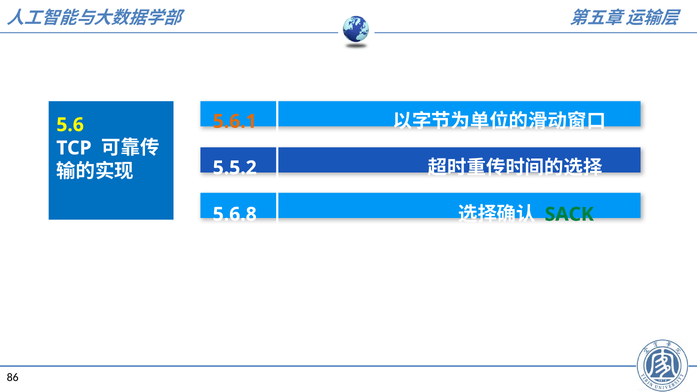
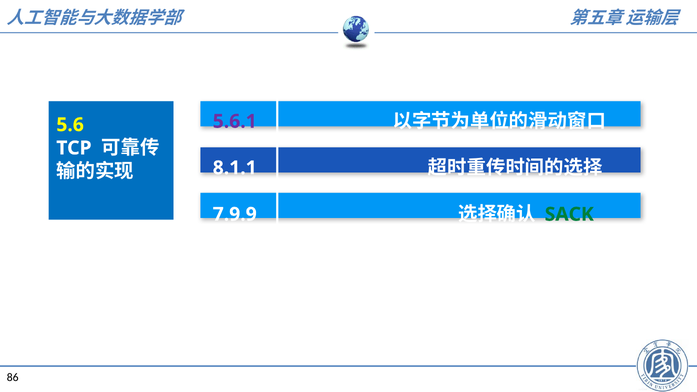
5.6.1 colour: orange -> purple
5.5.2: 5.5.2 -> 8.1.1
5.6.8: 5.6.8 -> 7.9.9
